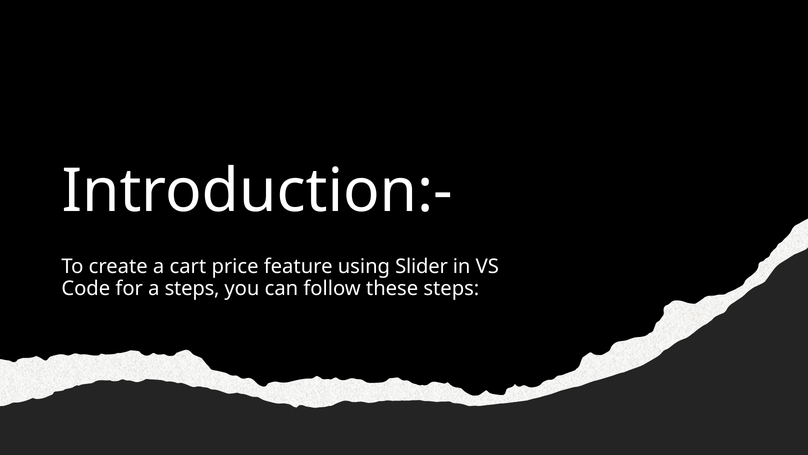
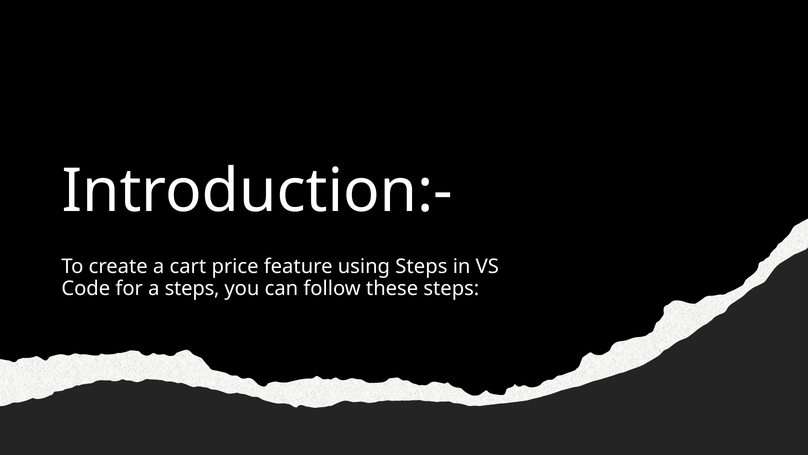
using Slider: Slider -> Steps
